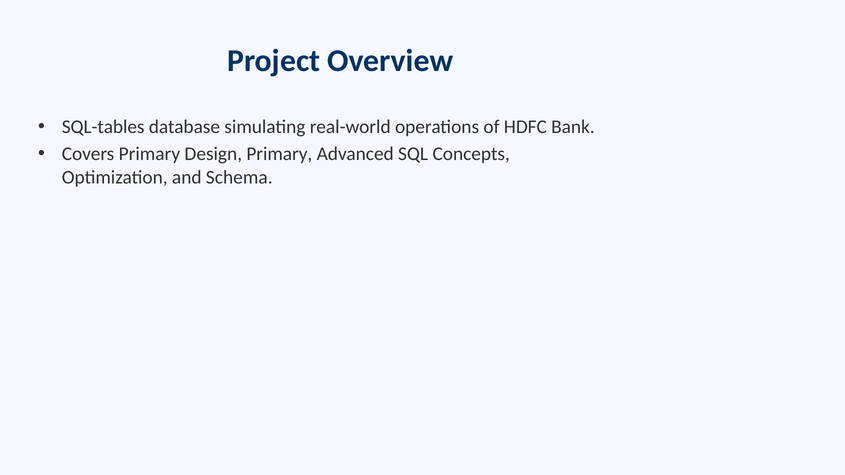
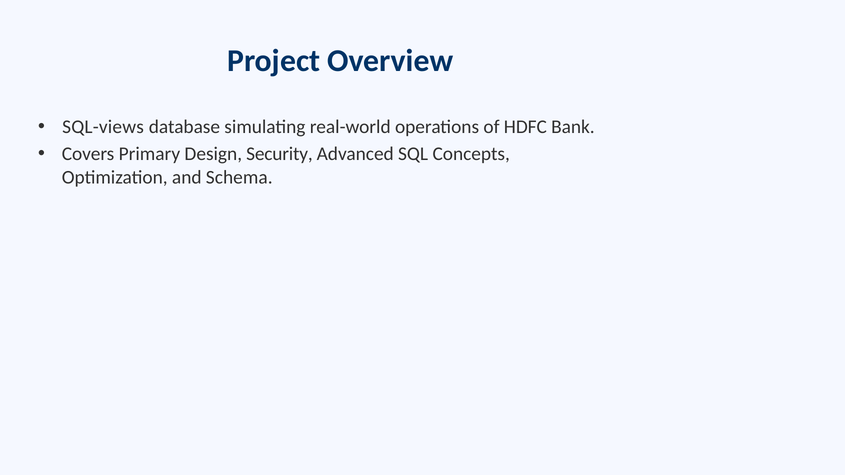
SQL-tables: SQL-tables -> SQL-views
Design Primary: Primary -> Security
